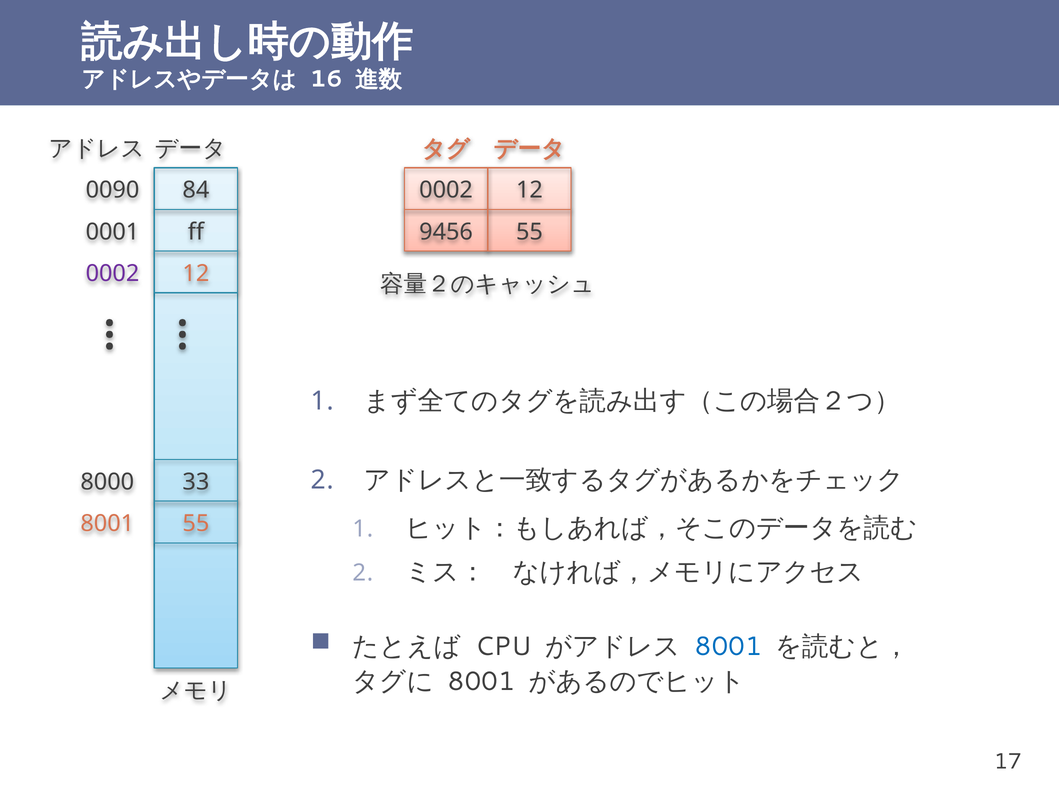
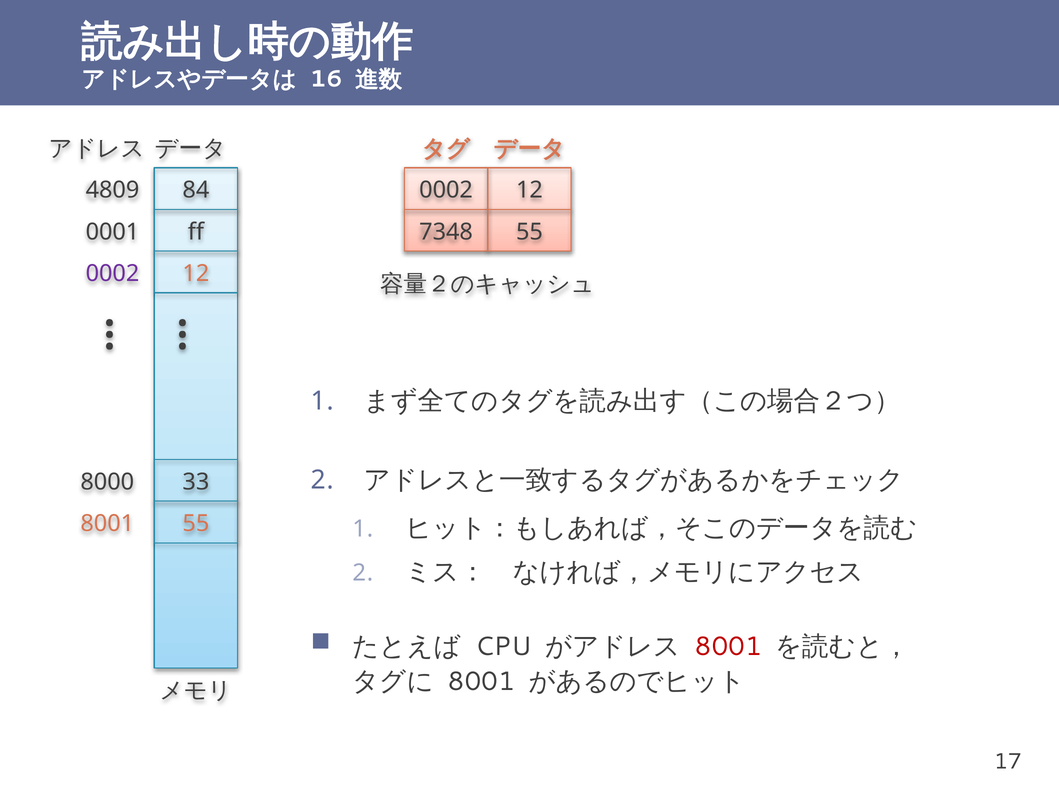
0090: 0090 -> 4809
9456: 9456 -> 7348
8001 at (728, 647) colour: blue -> red
